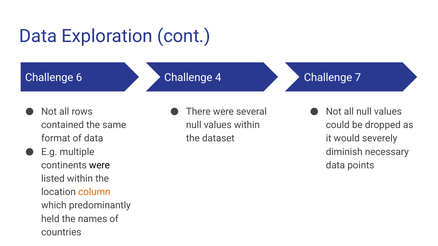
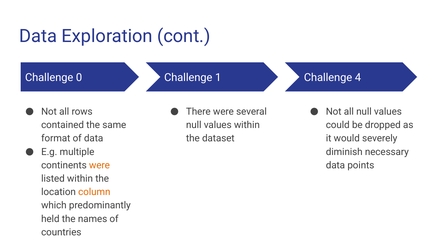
6: 6 -> 0
4: 4 -> 1
7: 7 -> 4
were at (99, 165) colour: black -> orange
